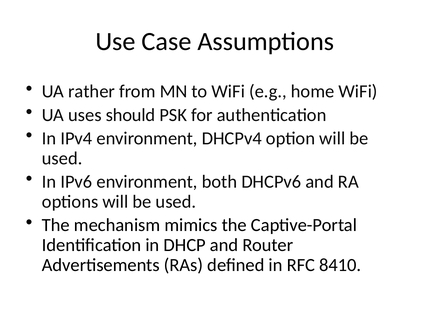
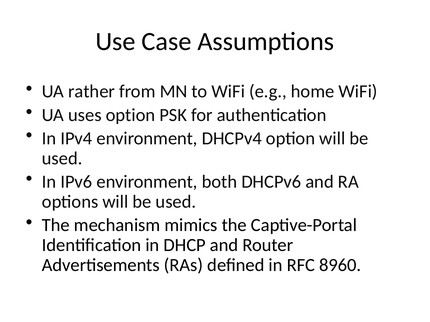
uses should: should -> option
8410: 8410 -> 8960
